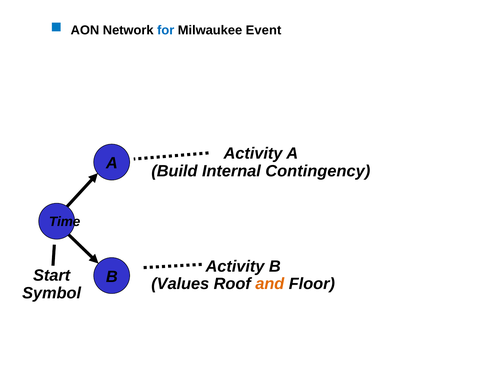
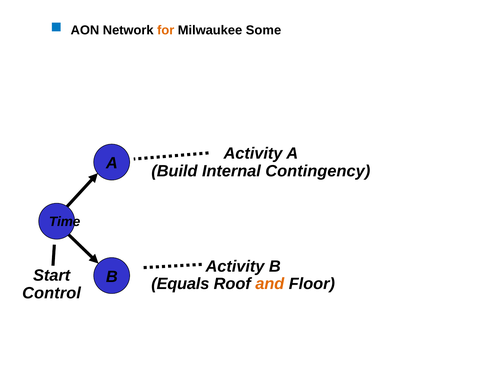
for colour: blue -> orange
Event: Event -> Some
Values: Values -> Equals
Symbol: Symbol -> Control
